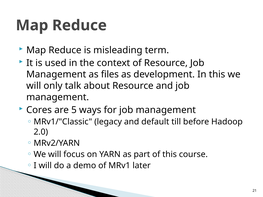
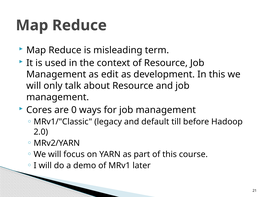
files: files -> edit
5: 5 -> 0
